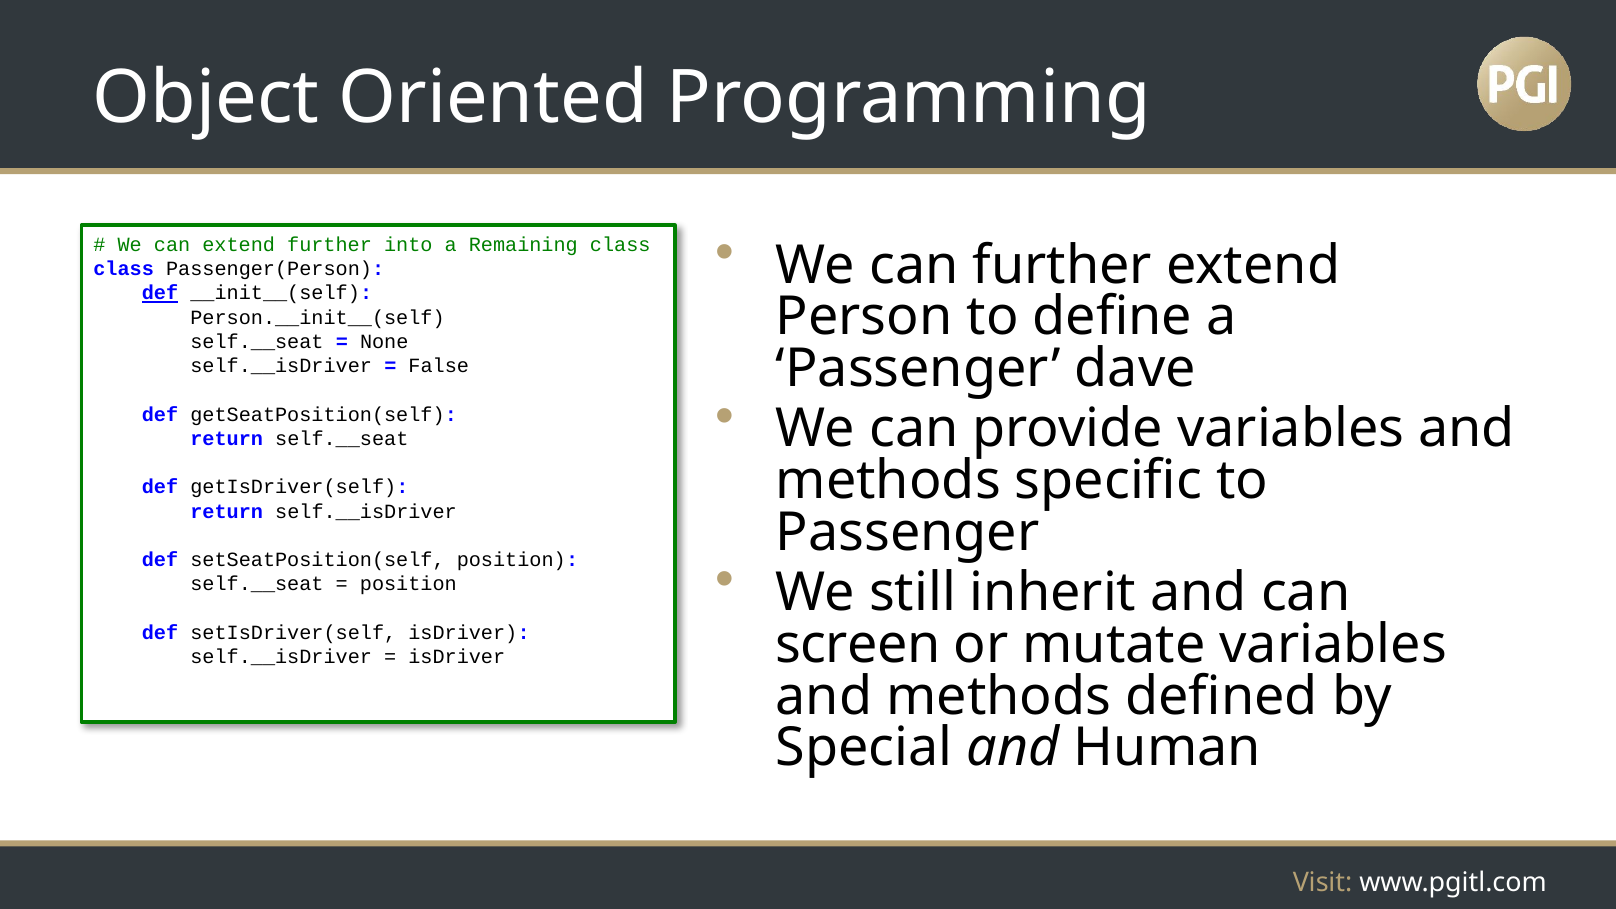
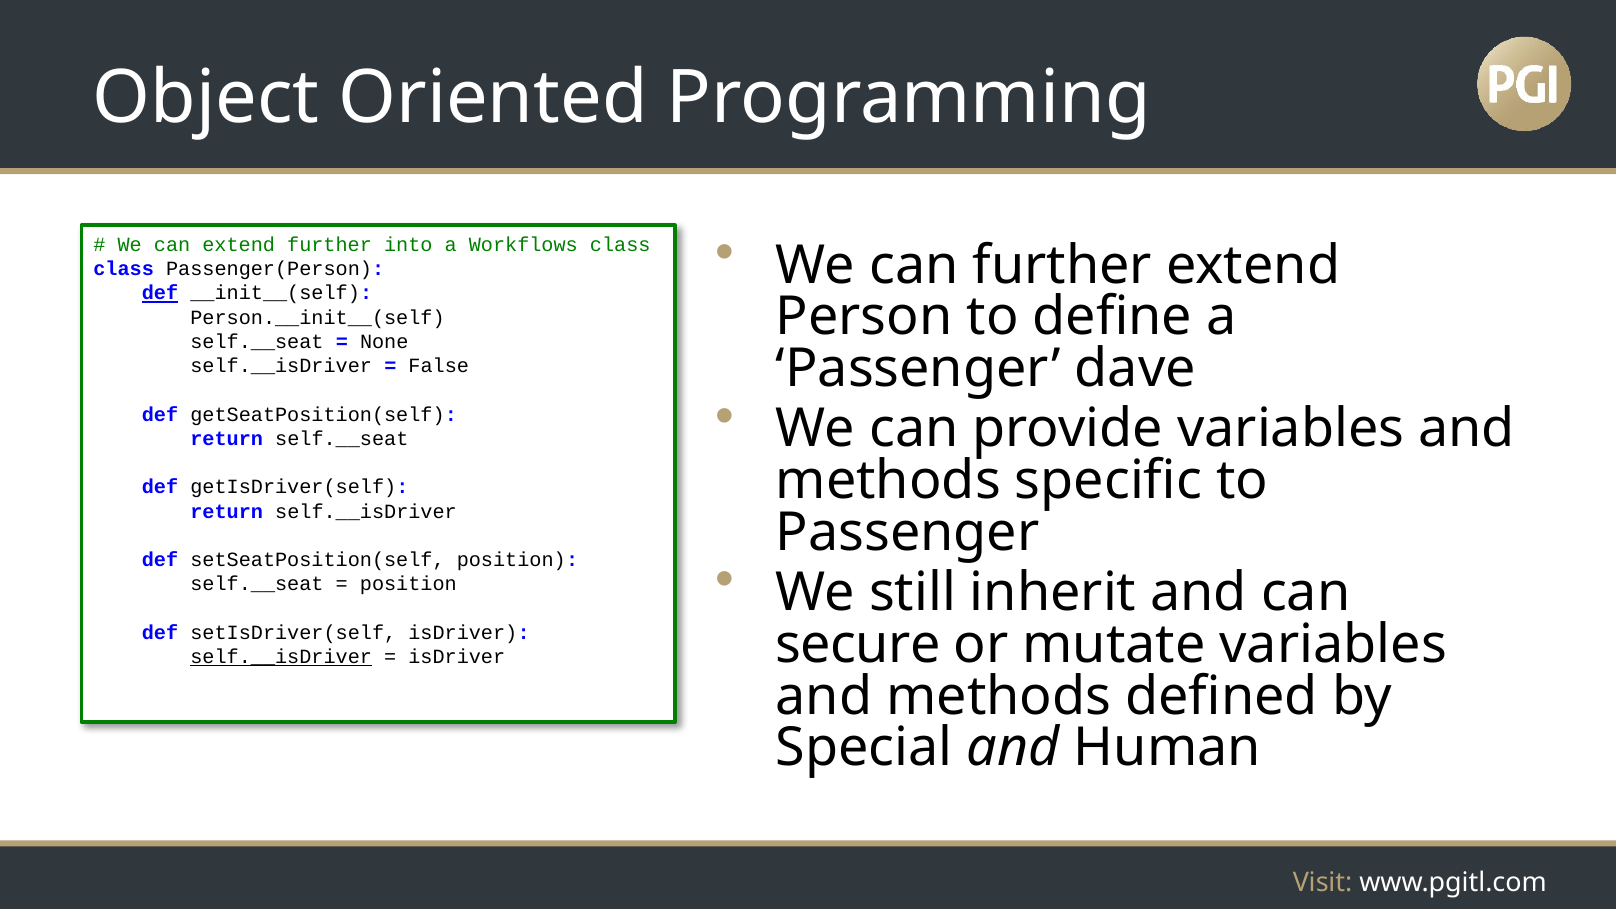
Remaining: Remaining -> Workflows
screen: screen -> secure
self.__isDriver at (281, 657) underline: none -> present
